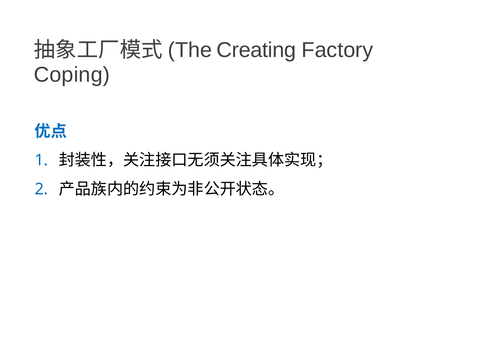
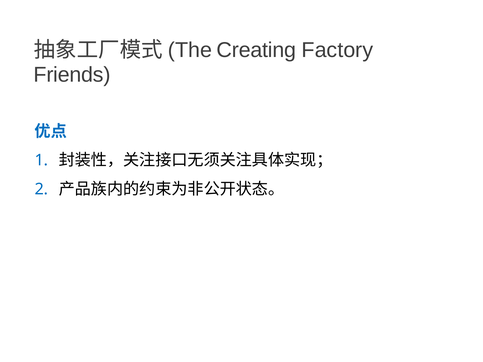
Coping: Coping -> Friends
